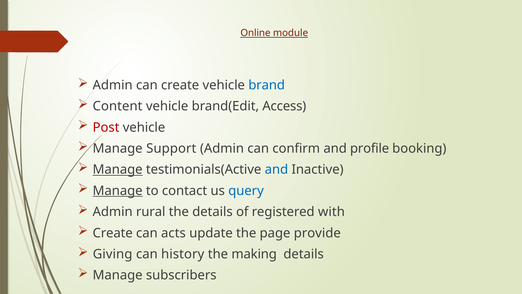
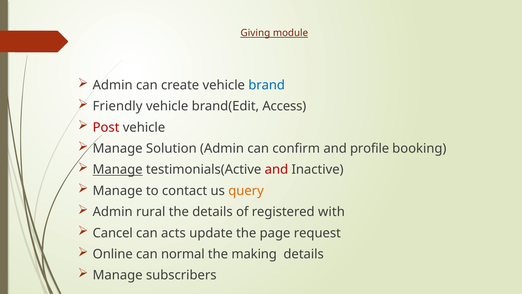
Online: Online -> Giving
Content: Content -> Friendly
Support: Support -> Solution
and at (276, 169) colour: blue -> red
Manage at (118, 191) underline: present -> none
query colour: blue -> orange
Create at (113, 233): Create -> Cancel
provide: provide -> request
Giving: Giving -> Online
history: history -> normal
